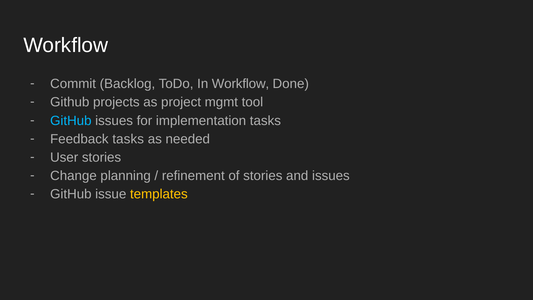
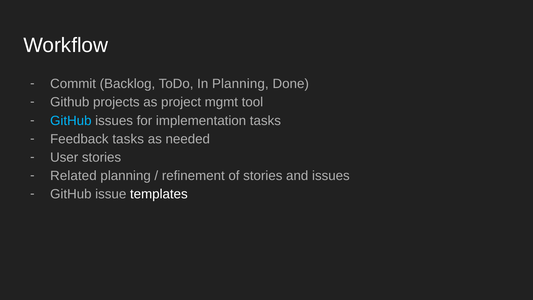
In Workflow: Workflow -> Planning
Change: Change -> Related
templates colour: yellow -> white
